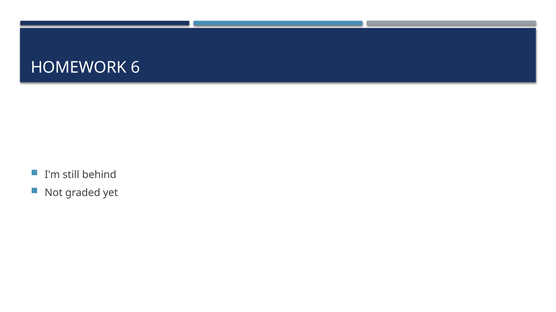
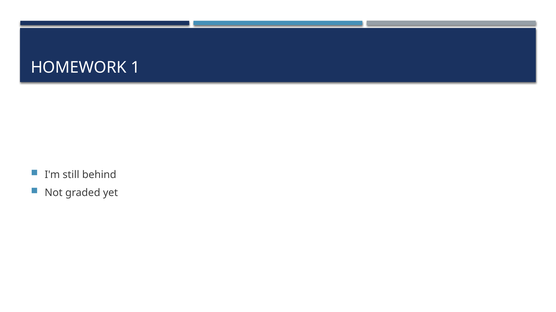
6: 6 -> 1
